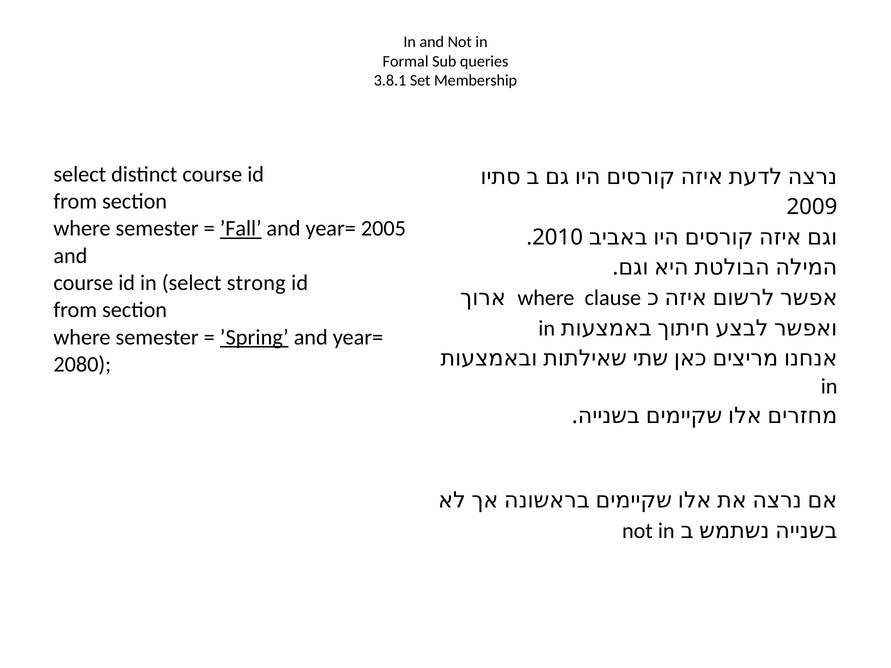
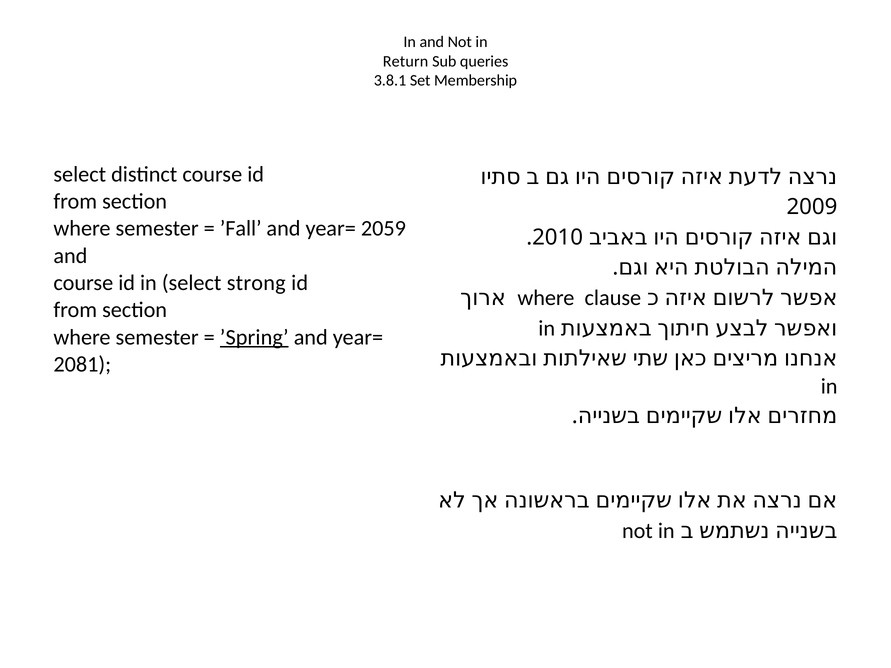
Formal: Formal -> Return
’Fall underline: present -> none
2005: 2005 -> 2059
2080: 2080 -> 2081
